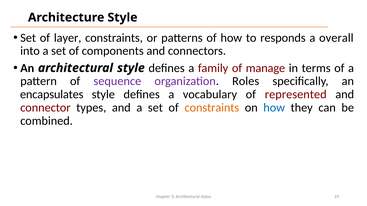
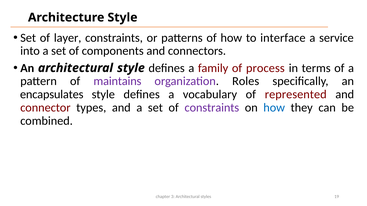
responds: responds -> interface
overall: overall -> service
manage: manage -> process
sequence: sequence -> maintains
constraints at (212, 108) colour: orange -> purple
